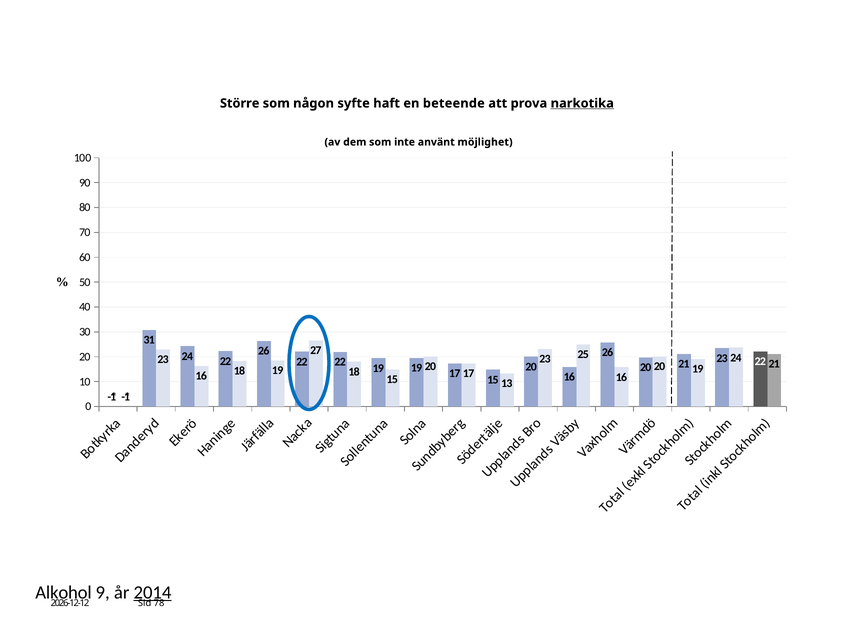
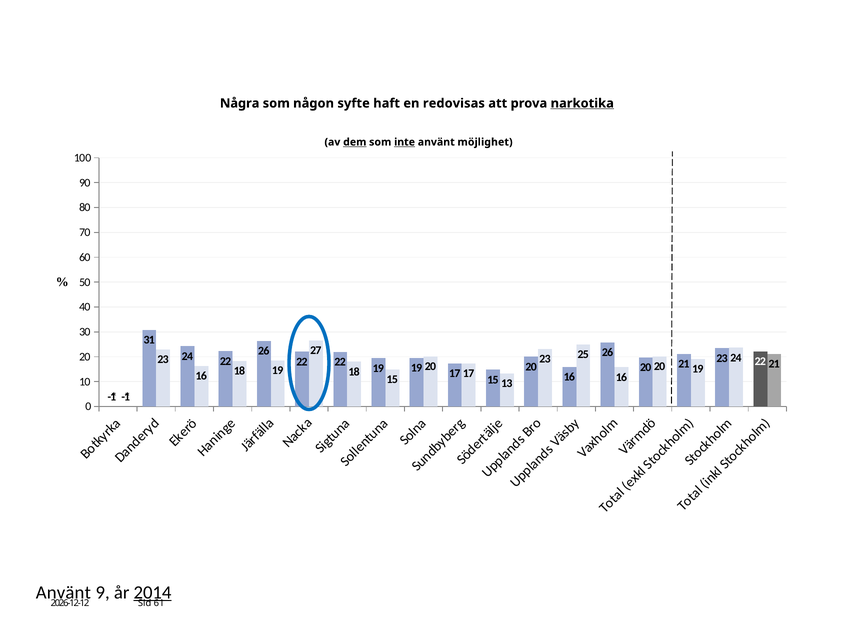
Större: Större -> Några
beteende: beteende -> redovisas
dem underline: none -> present
inte underline: none -> present
Alkohol at (64, 593): Alkohol -> Använt
78: 78 -> 61
